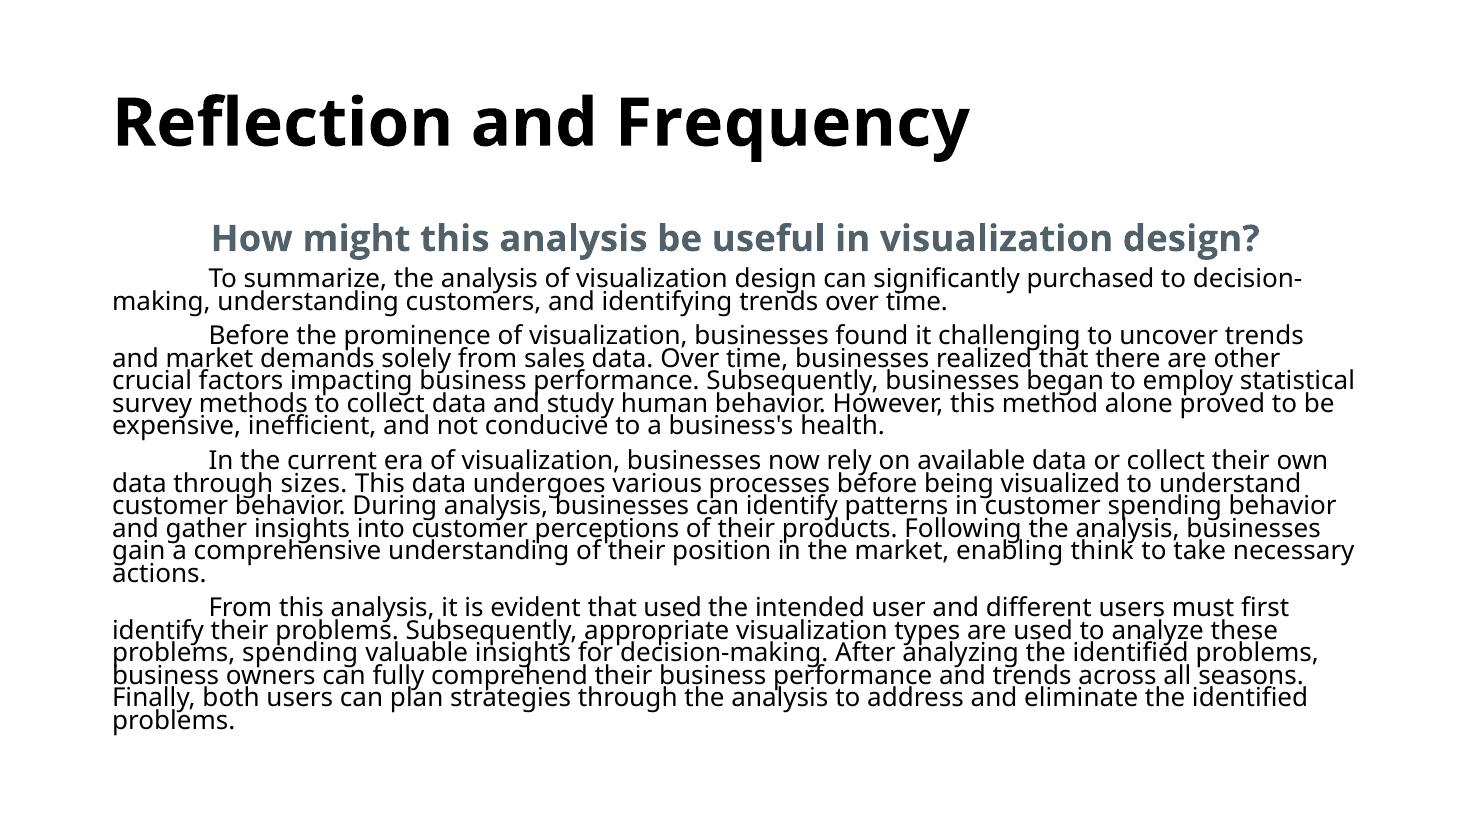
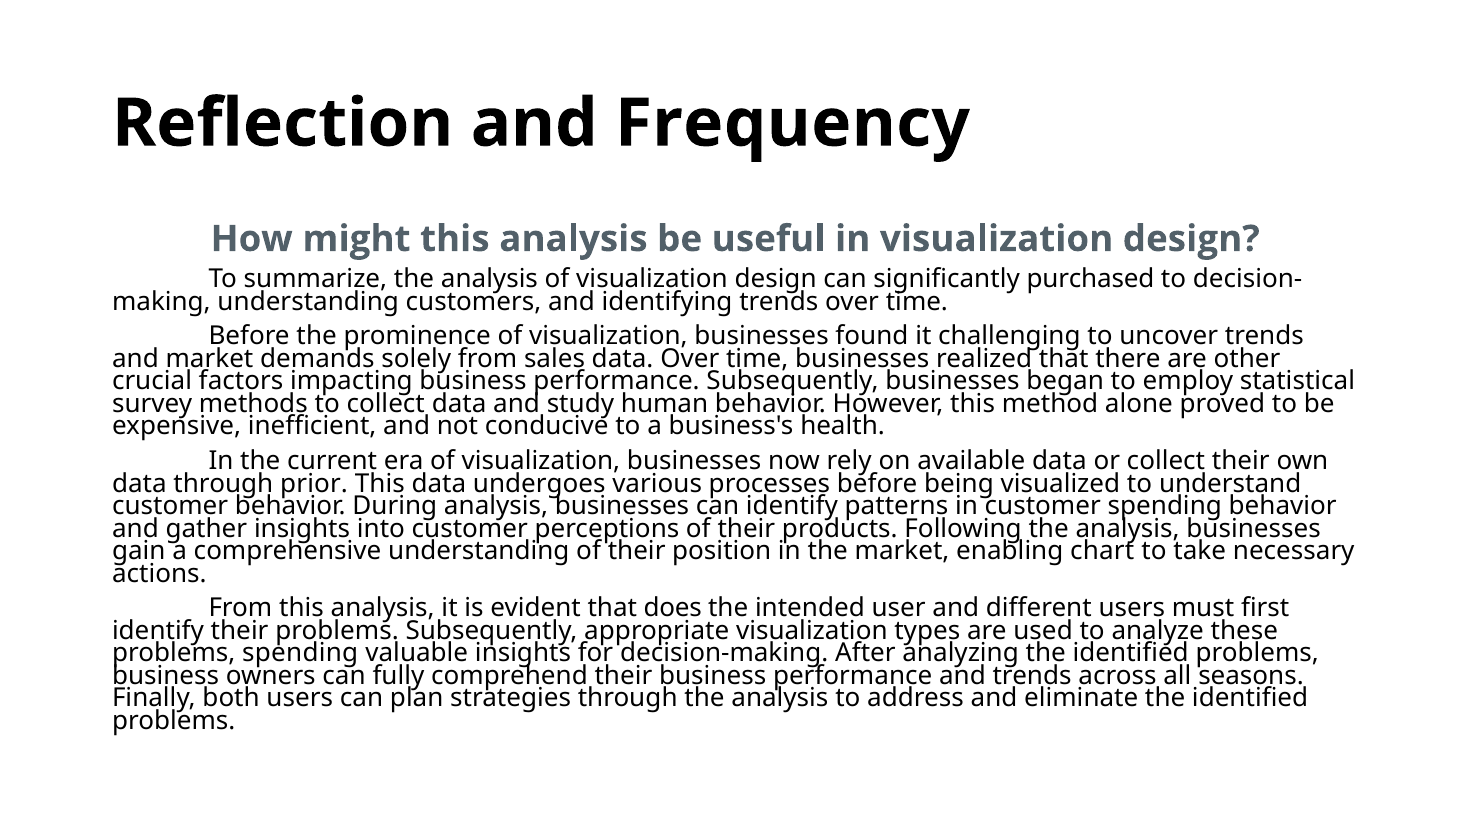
sizes: sizes -> prior
think: think -> chart
that used: used -> does
